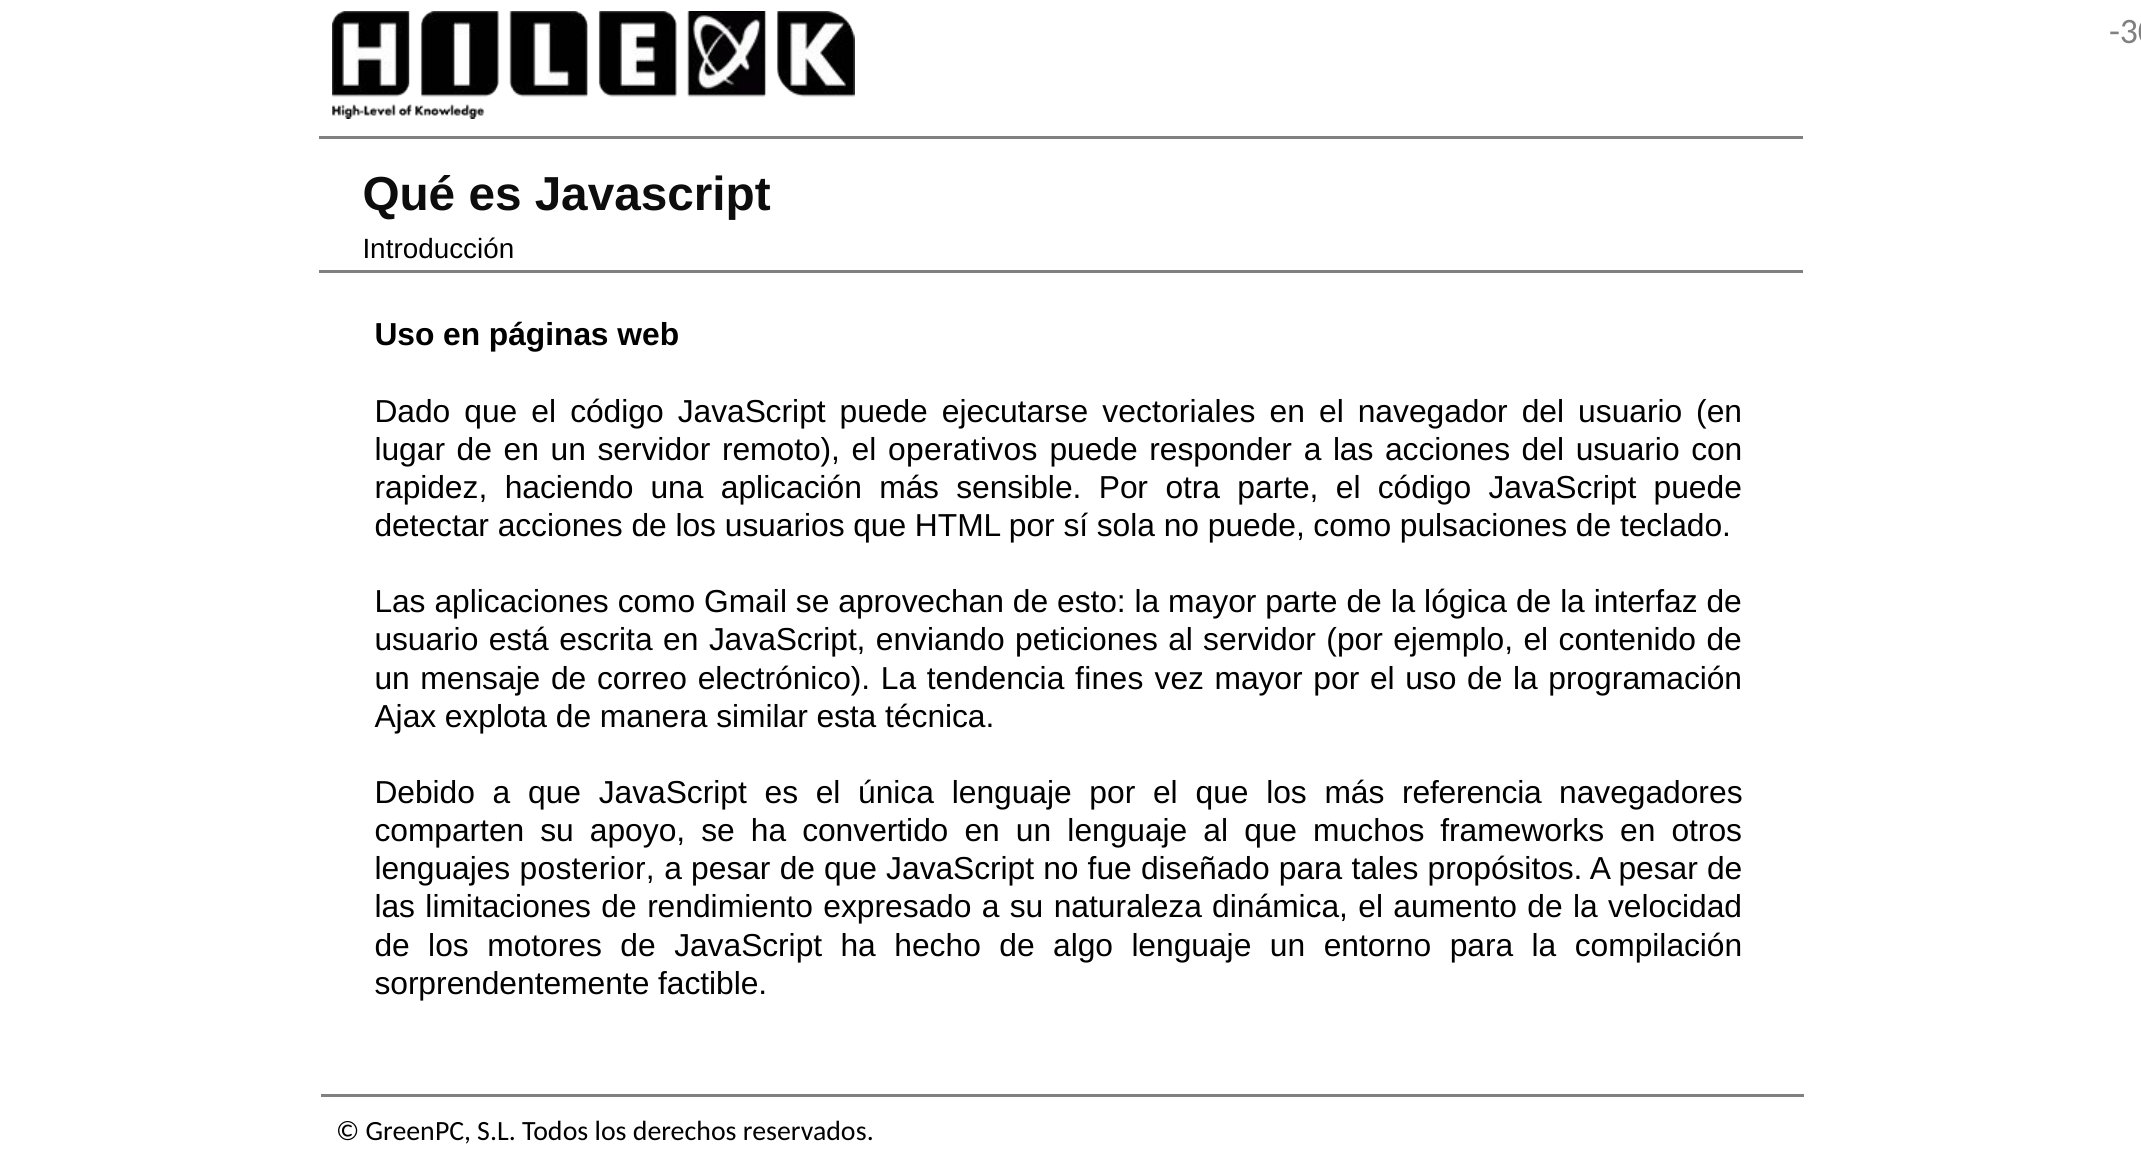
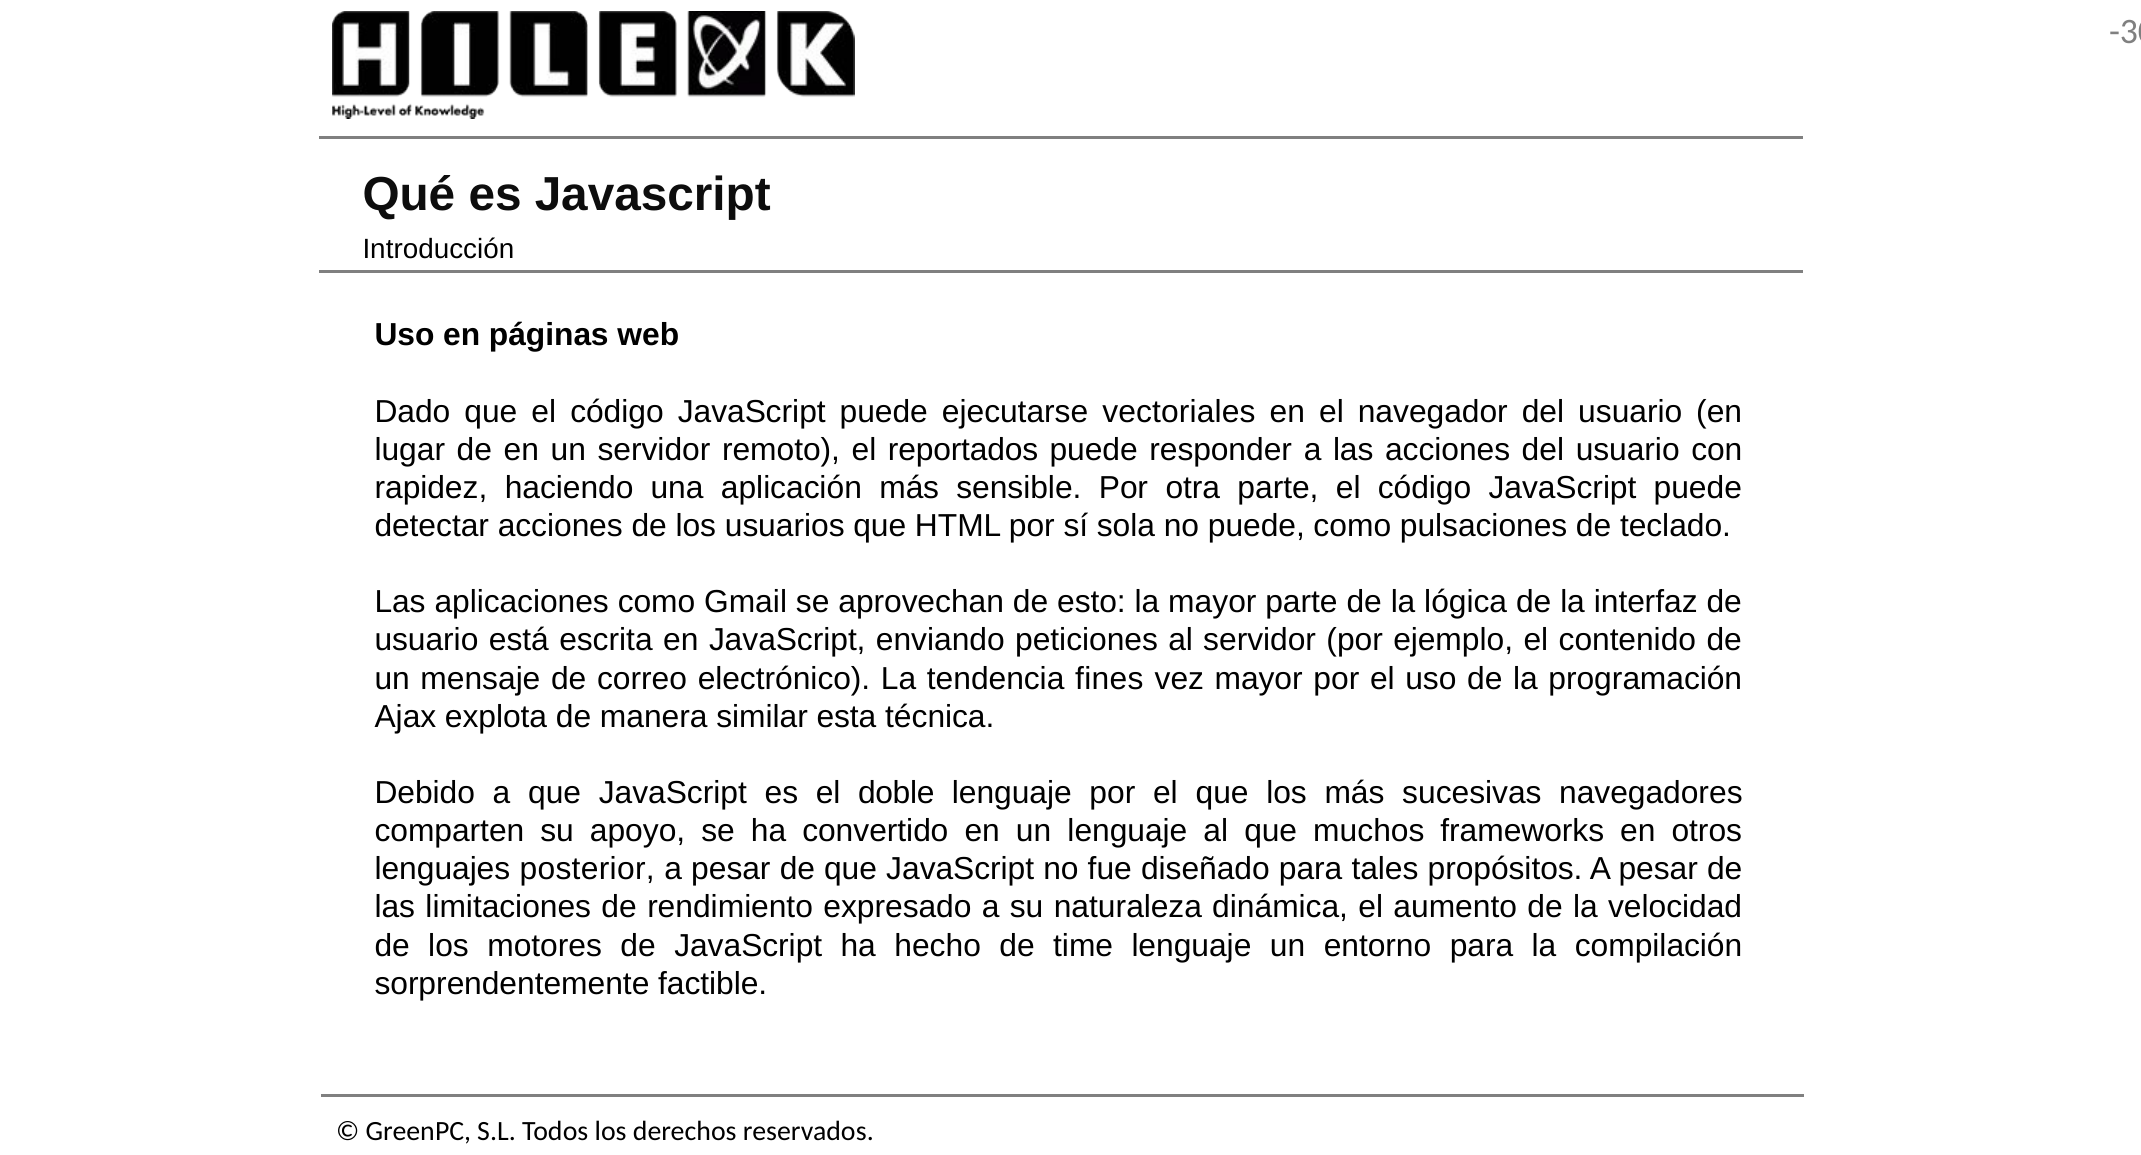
operativos: operativos -> reportados
única: única -> doble
referencia: referencia -> sucesivas
algo: algo -> time
